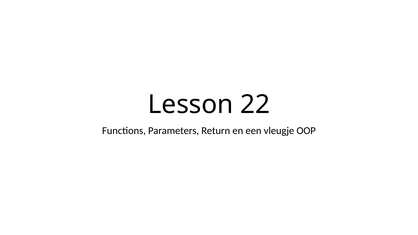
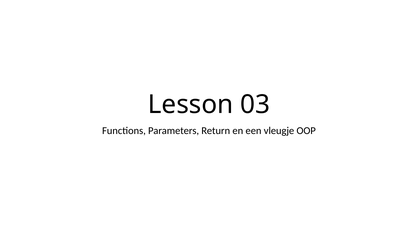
22: 22 -> 03
